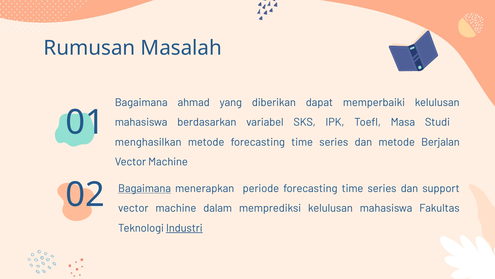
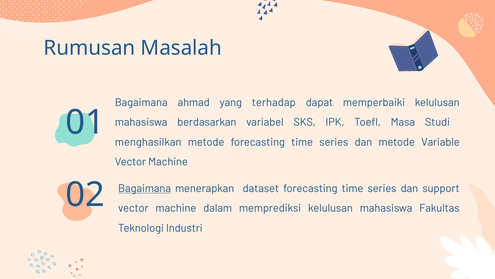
diberikan: diberikan -> terhadap
Berjalan: Berjalan -> Variable
periode: periode -> dataset
Industri underline: present -> none
